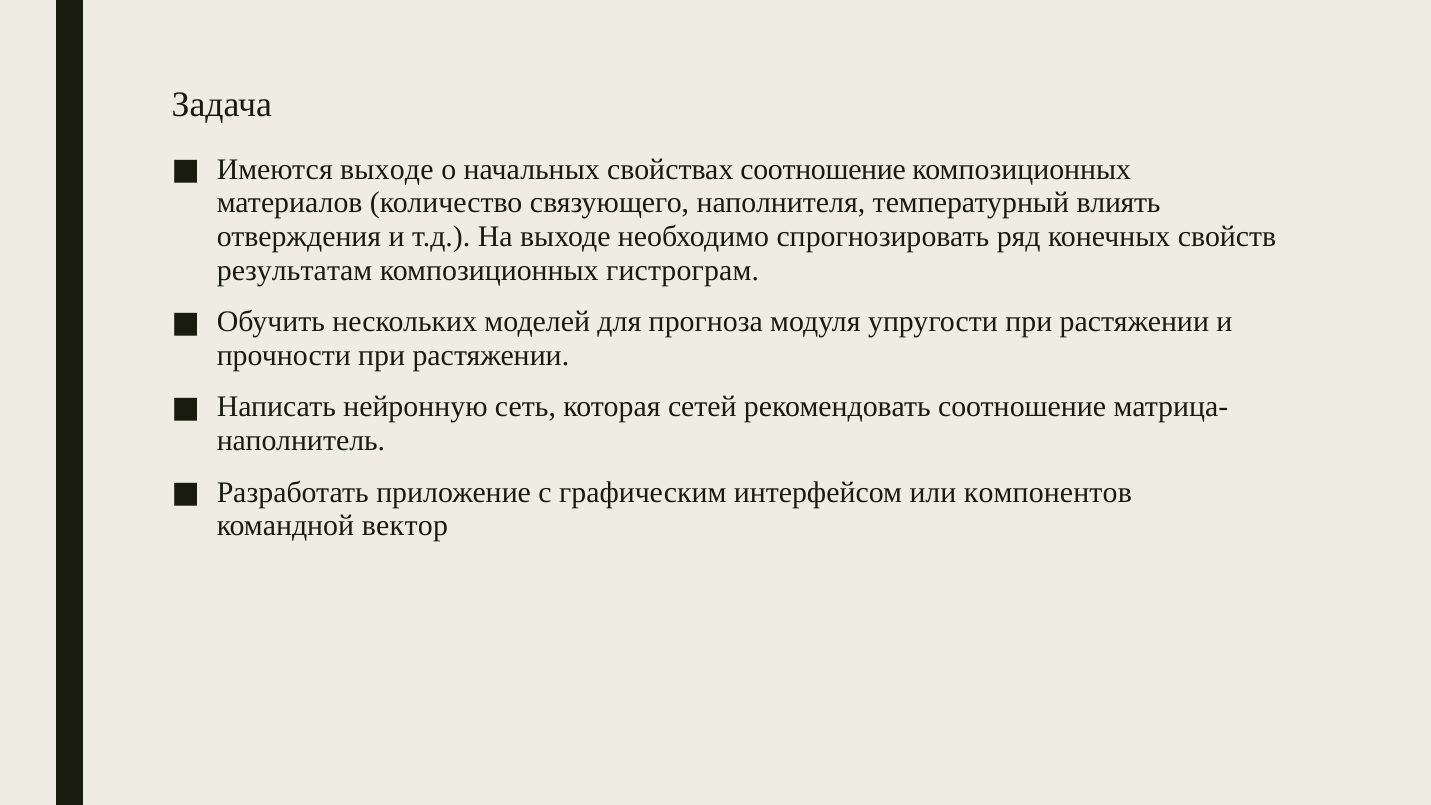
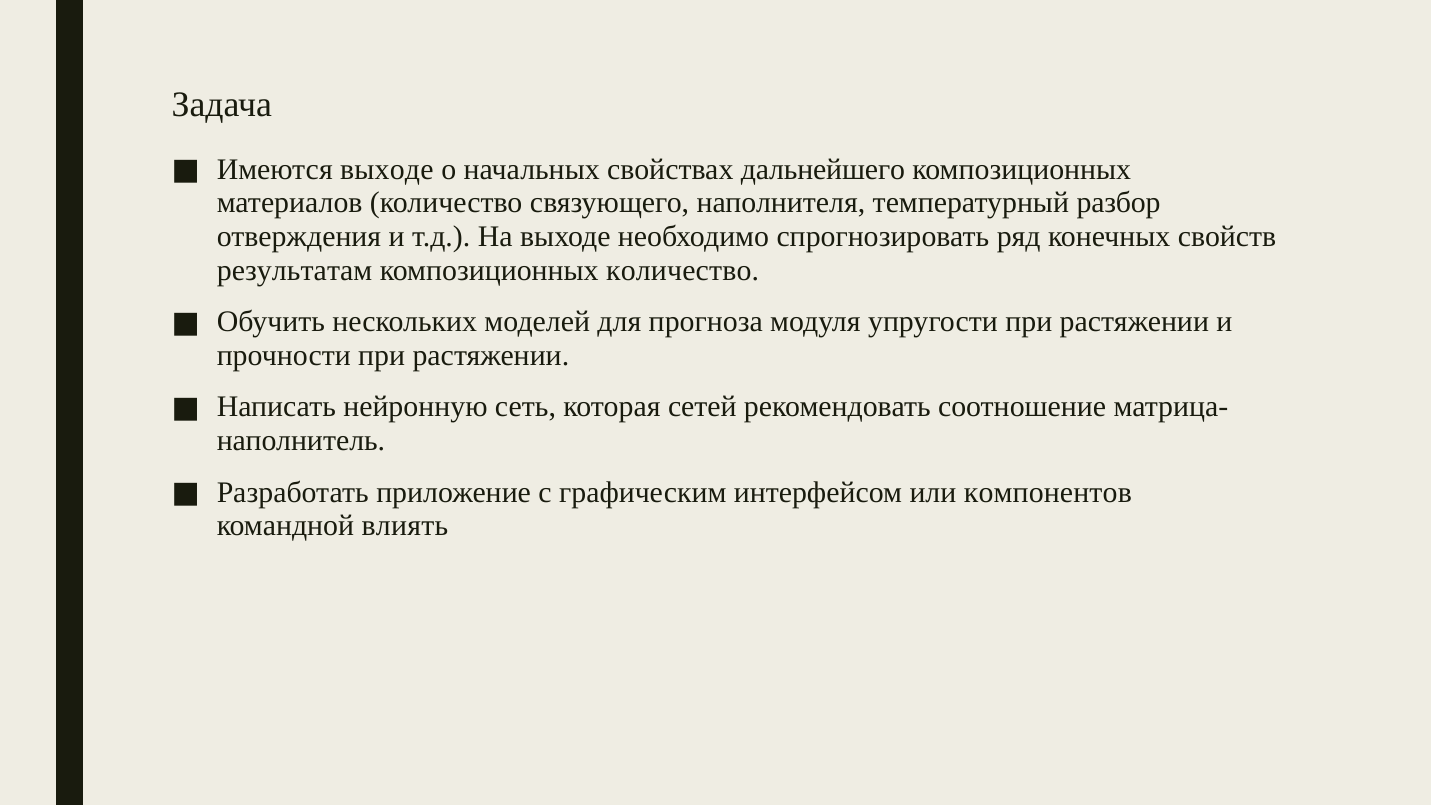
свойствах соотношение: соотношение -> дальнейшего
влиять: влиять -> разбор
композиционных гистрограм: гистрограм -> количество
вектор: вектор -> влиять
